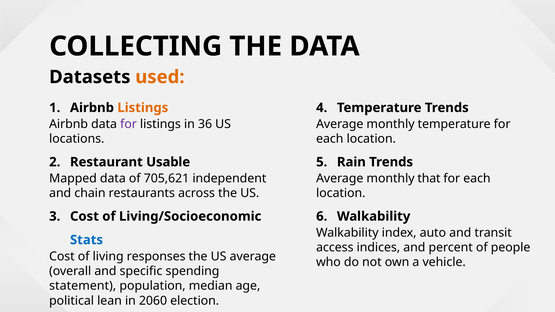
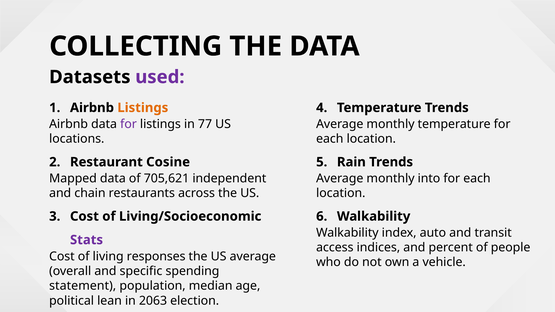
used colour: orange -> purple
36: 36 -> 77
Usable: Usable -> Cosine
that: that -> into
Stats colour: blue -> purple
2060: 2060 -> 2063
